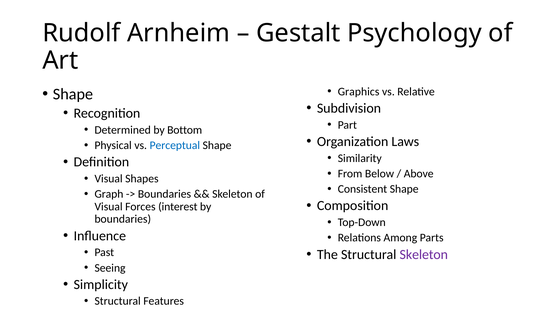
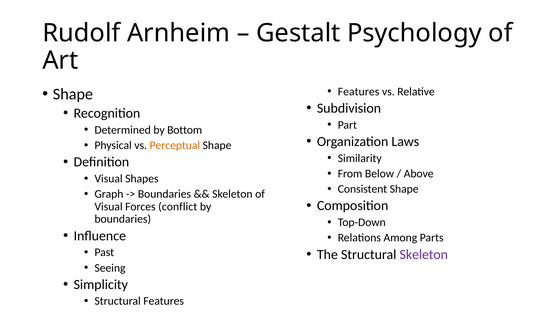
Graphics at (359, 92): Graphics -> Features
Perceptual colour: blue -> orange
interest: interest -> conflict
